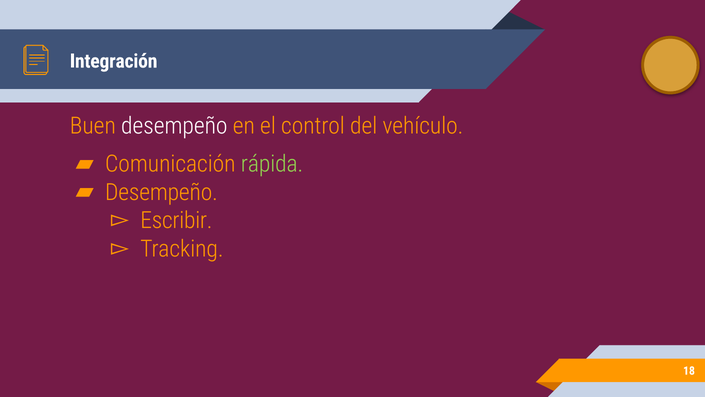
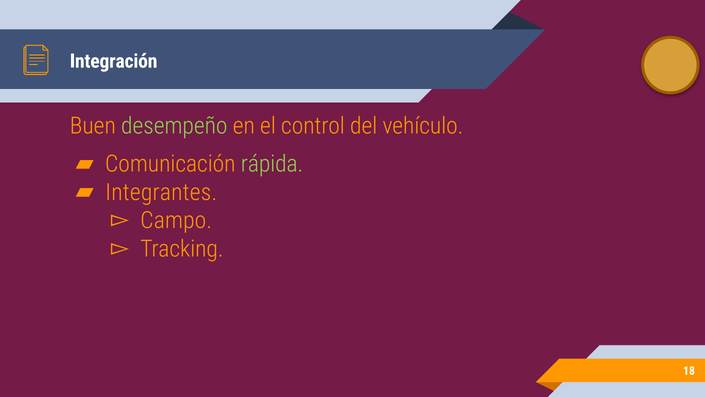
desempeño at (174, 126) colour: white -> light green
Desempeño at (161, 192): Desempeño -> Integrantes
Escribir: Escribir -> Campo
